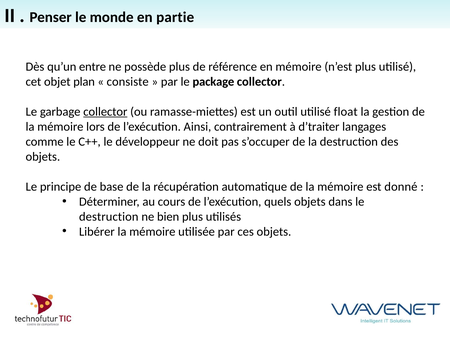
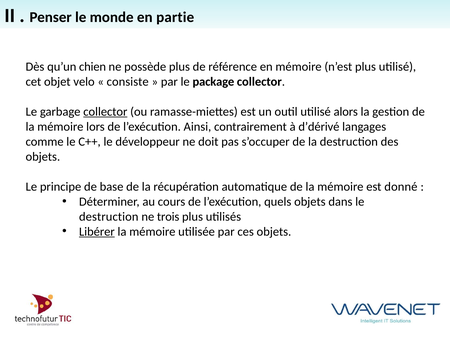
entre: entre -> chien
plan: plan -> velo
float: float -> alors
d’traiter: d’traiter -> d’dérivé
bien: bien -> trois
Libérer underline: none -> present
